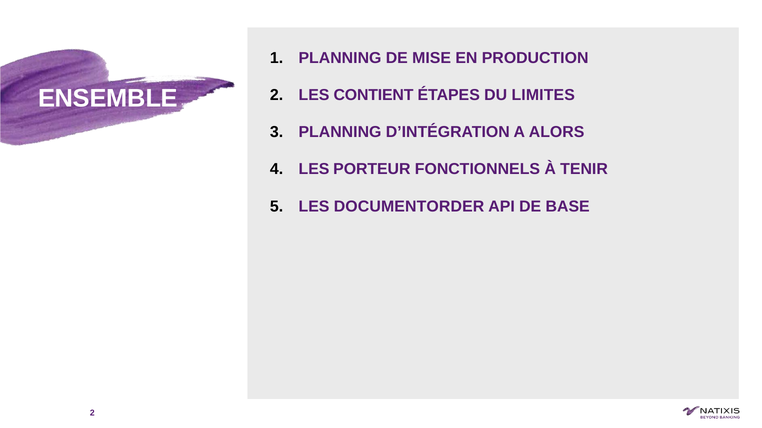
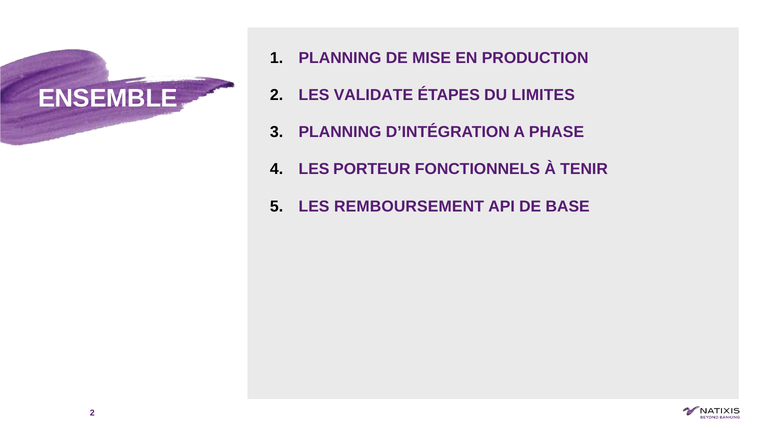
CONTIENT: CONTIENT -> VALIDATE
ALORS: ALORS -> PHASE
DOCUMENTORDER: DOCUMENTORDER -> REMBOURSEMENT
